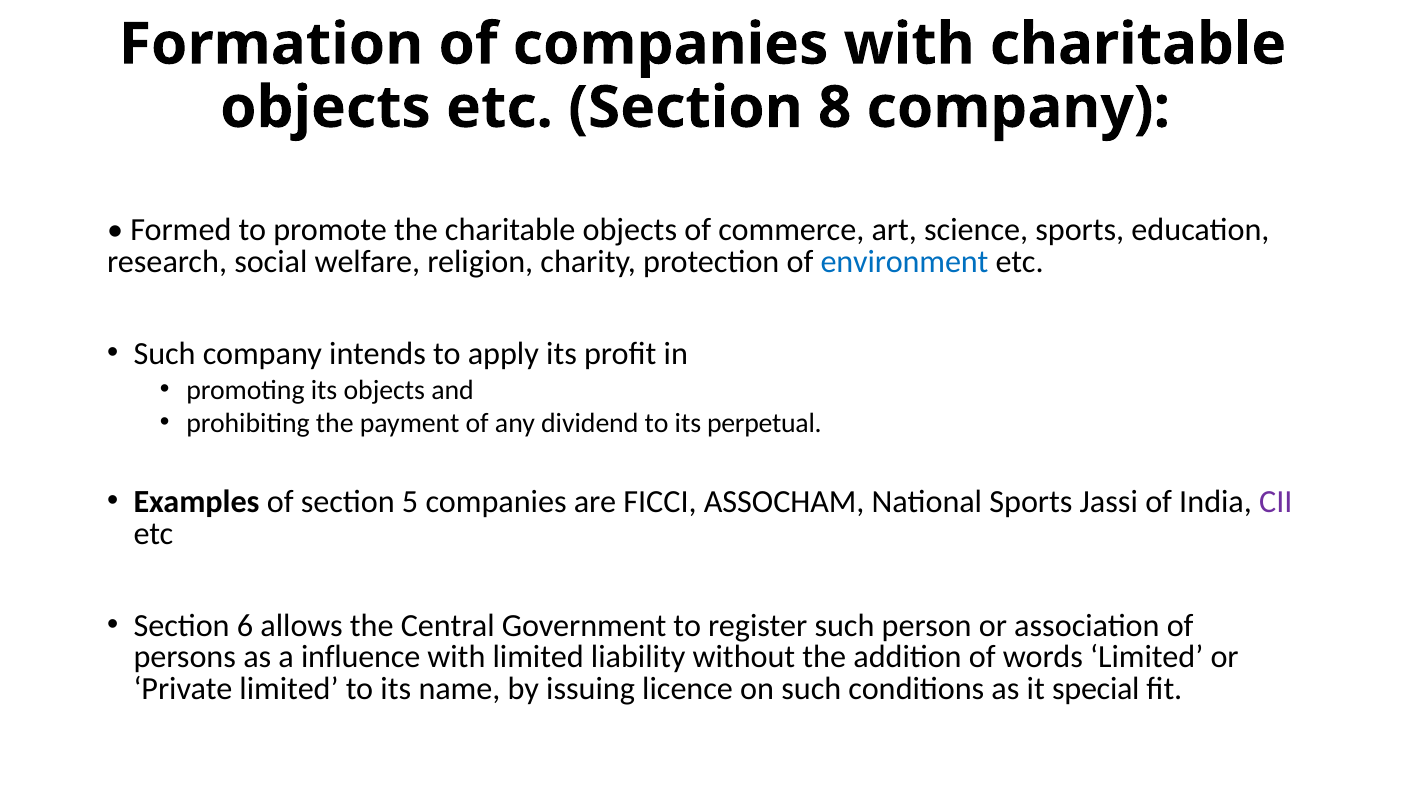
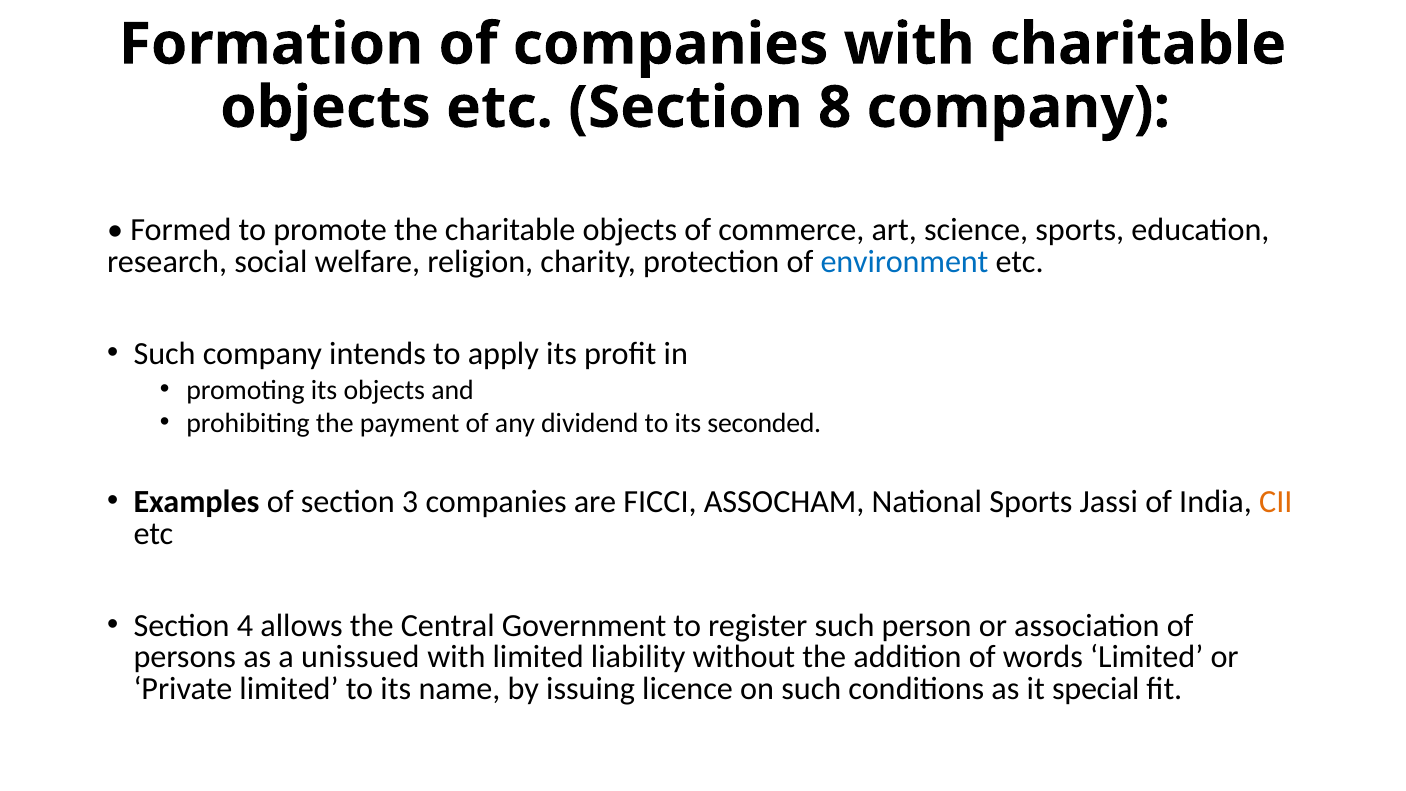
perpetual: perpetual -> seconded
5: 5 -> 3
CII colour: purple -> orange
6: 6 -> 4
influence: influence -> unissued
